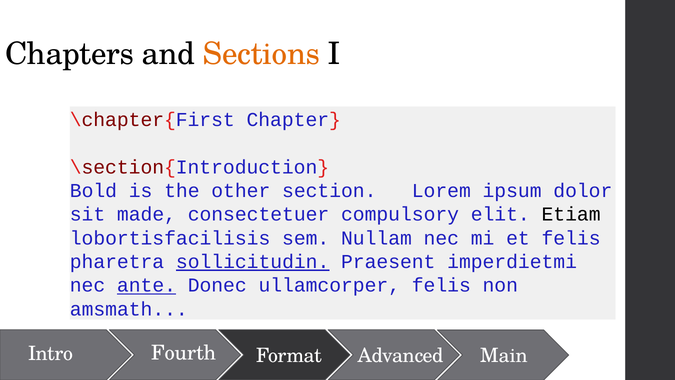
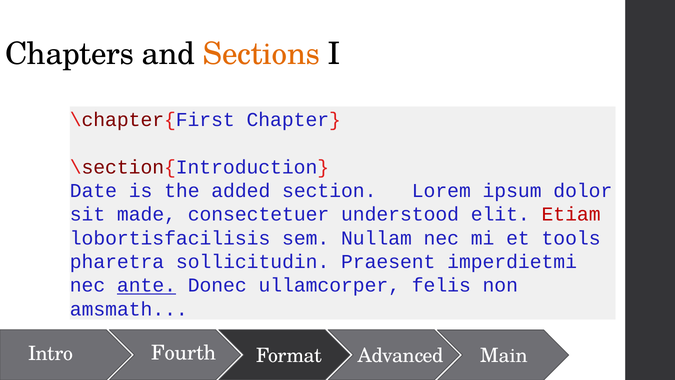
Bold: Bold -> Date
other: other -> added
compulsory: compulsory -> understood
Etiam colour: black -> red
et felis: felis -> tools
sollicitudin underline: present -> none
